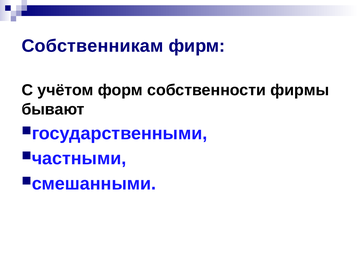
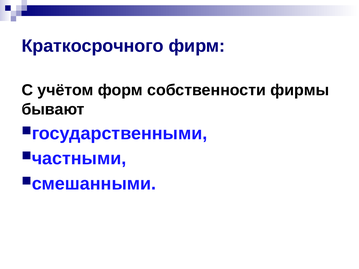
Собственникам: Собственникам -> Краткосрочного
